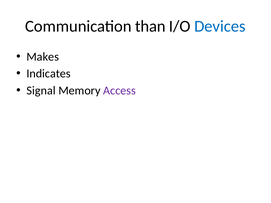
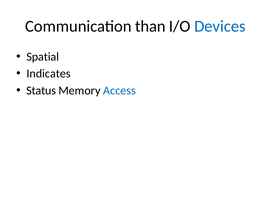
Makes: Makes -> Spatial
Signal: Signal -> Status
Access colour: purple -> blue
